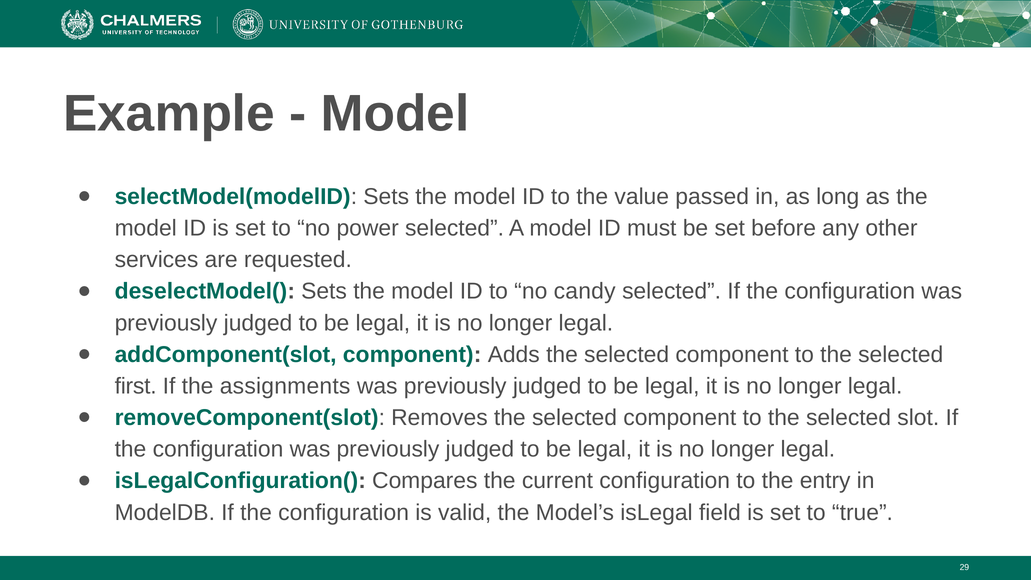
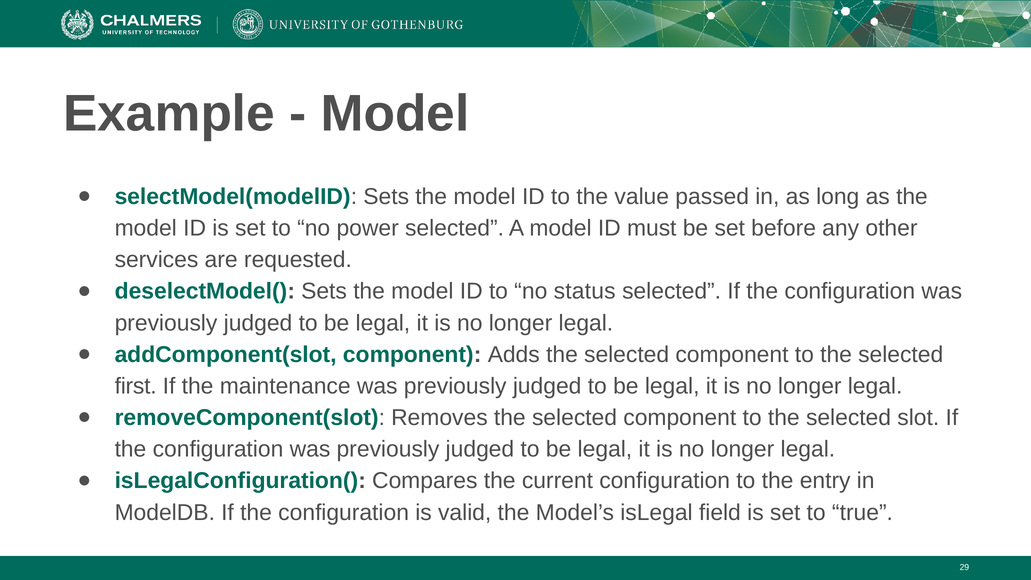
candy: candy -> status
assignments: assignments -> maintenance
